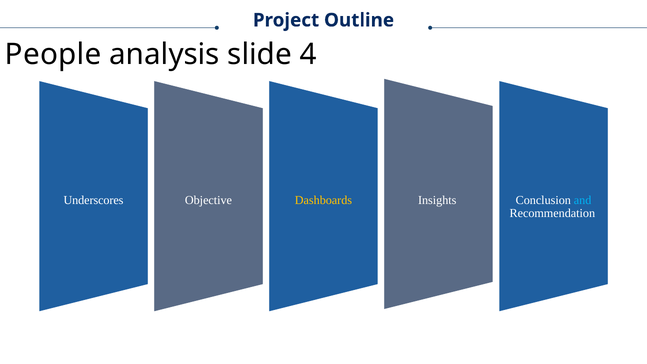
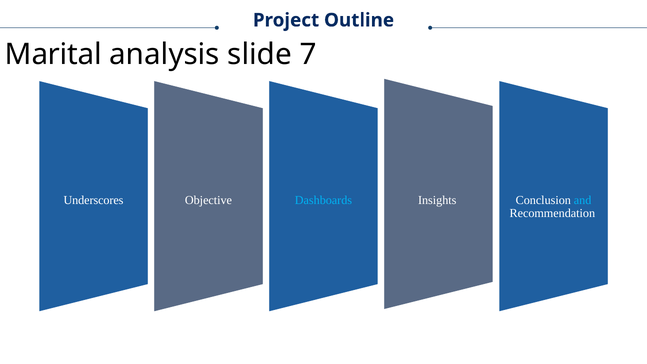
People: People -> Marital
4: 4 -> 7
Dashboards colour: yellow -> light blue
